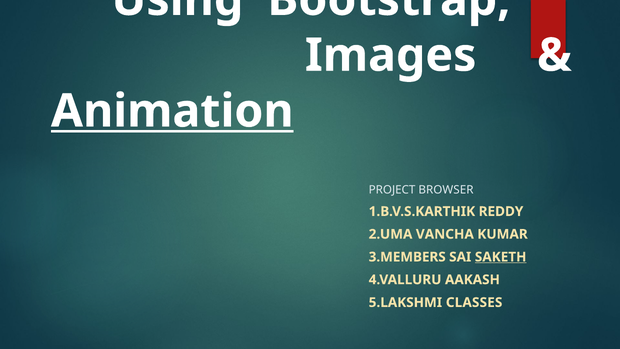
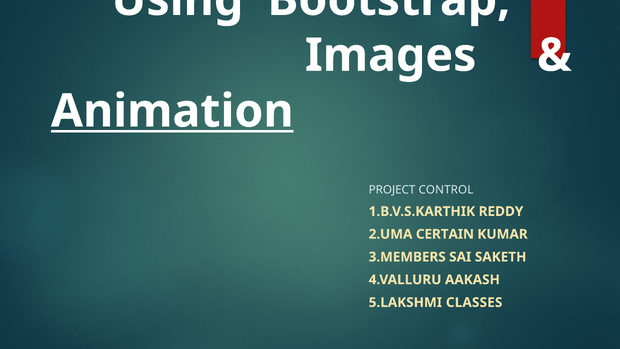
BROWSER: BROWSER -> CONTROL
VANCHA: VANCHA -> CERTAIN
SAKETH underline: present -> none
